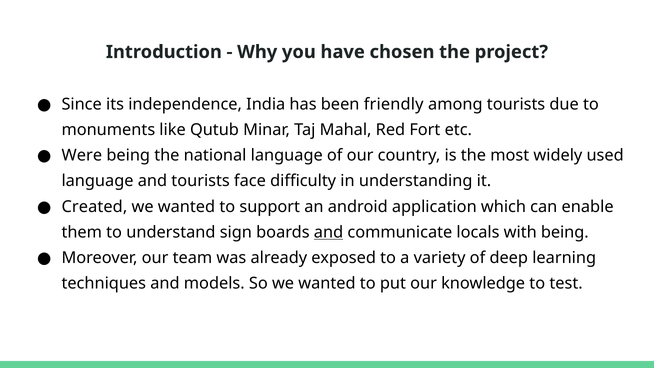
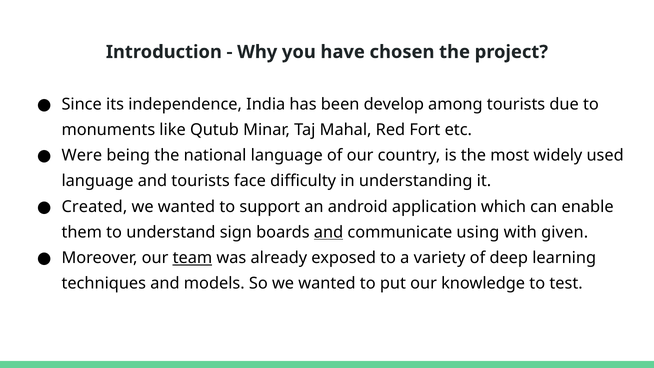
friendly: friendly -> develop
locals: locals -> using
with being: being -> given
team underline: none -> present
